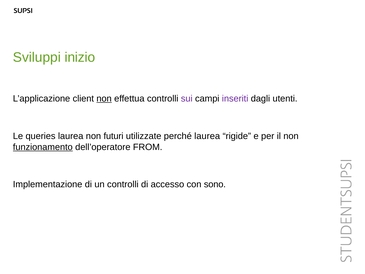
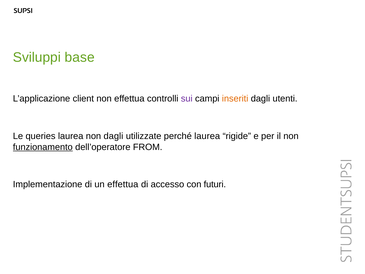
inizio: inizio -> base
non at (104, 99) underline: present -> none
inseriti colour: purple -> orange
non futuri: futuri -> dagli
un controlli: controlli -> effettua
sono: sono -> futuri
